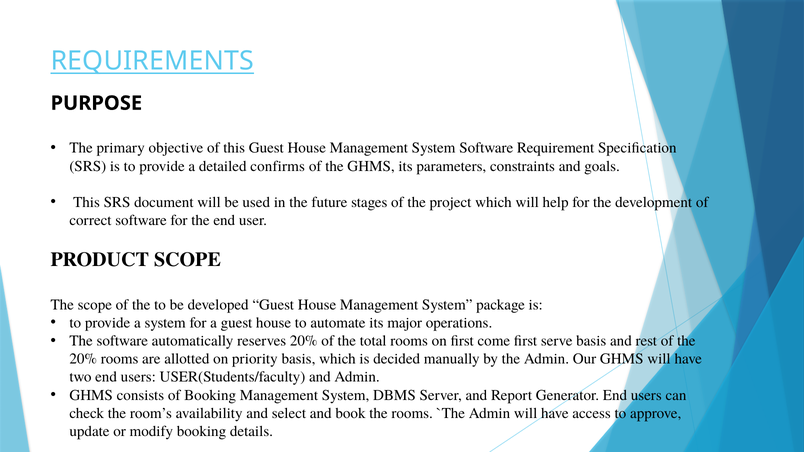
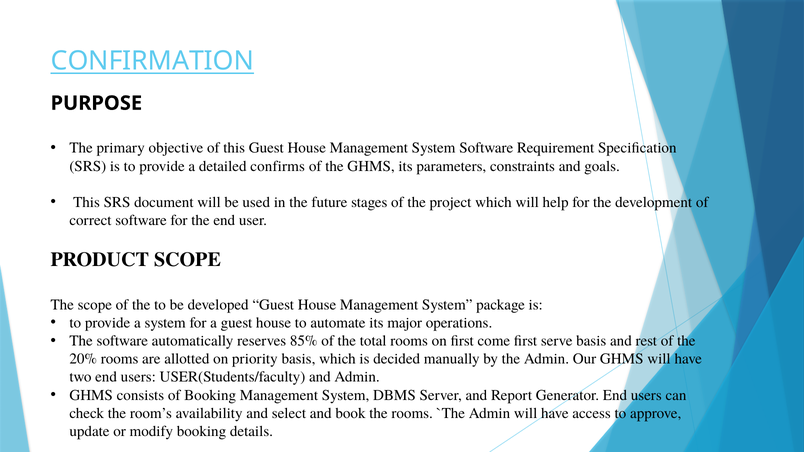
REQUIREMENTS: REQUIREMENTS -> CONFIRMATION
reserves 20%: 20% -> 85%
